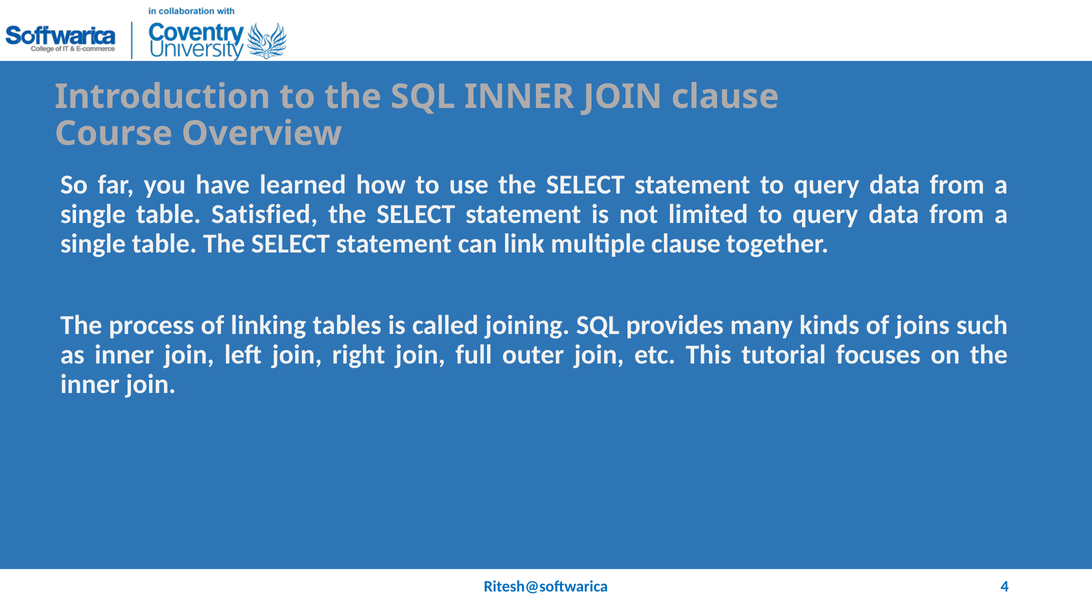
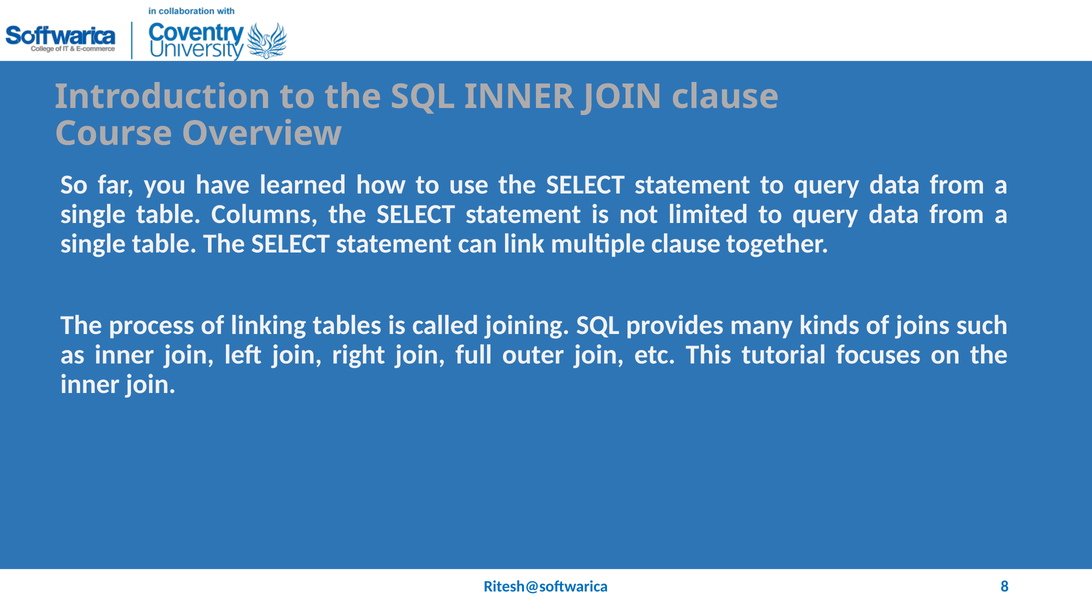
Satisfied: Satisfied -> Columns
4: 4 -> 8
